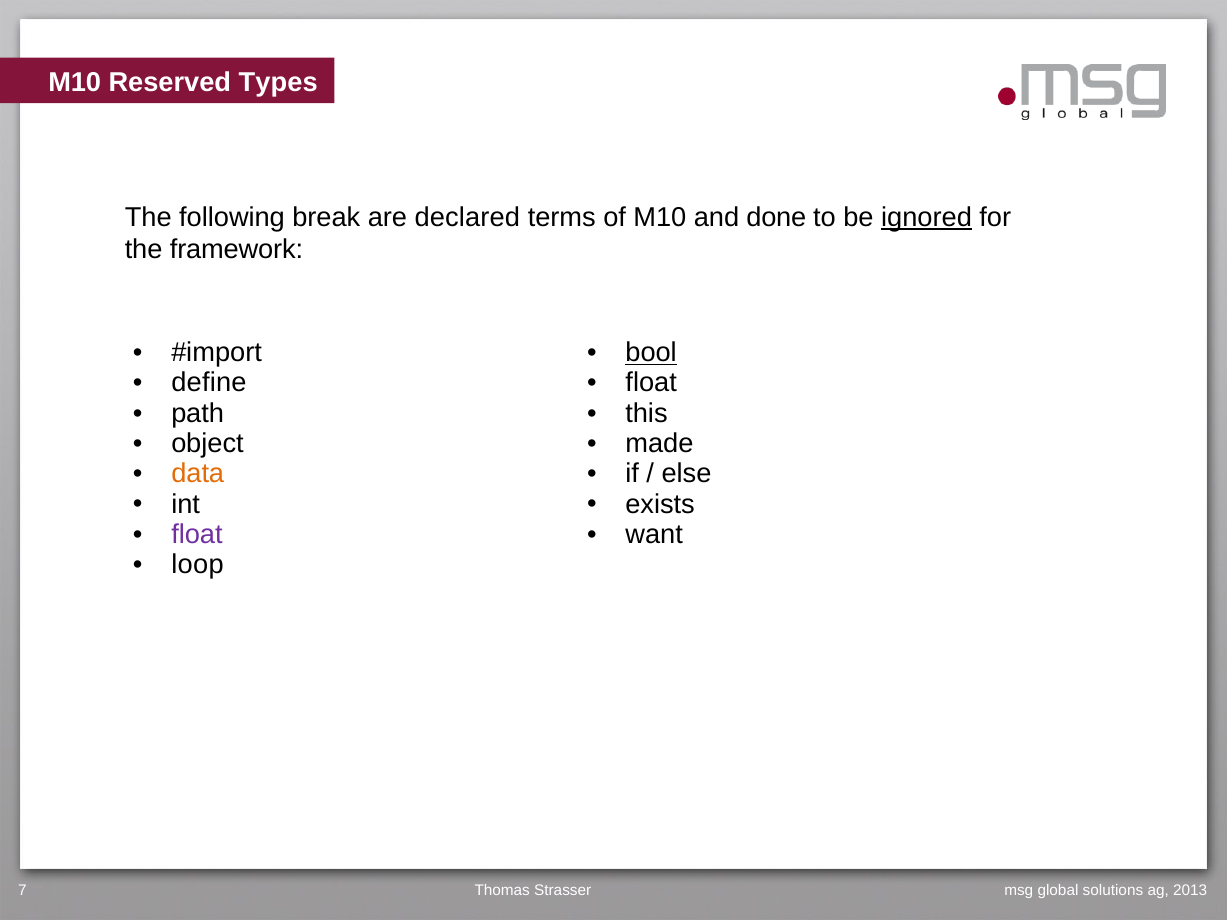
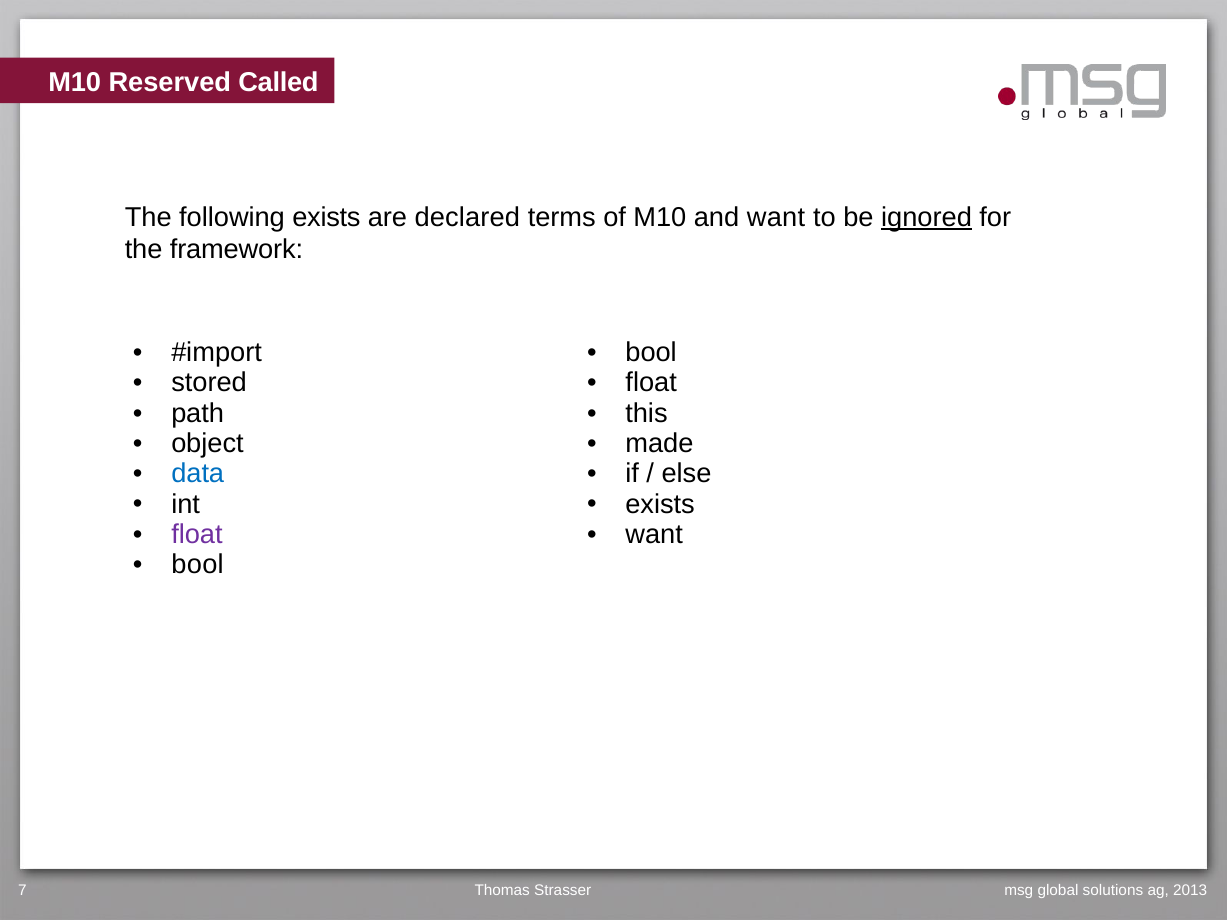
Types: Types -> Called
following break: break -> exists
and done: done -> want
bool at (651, 353) underline: present -> none
define: define -> stored
data colour: orange -> blue
loop at (198, 565): loop -> bool
